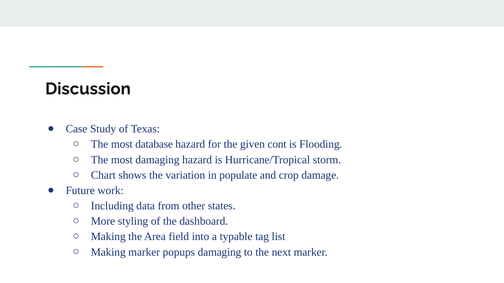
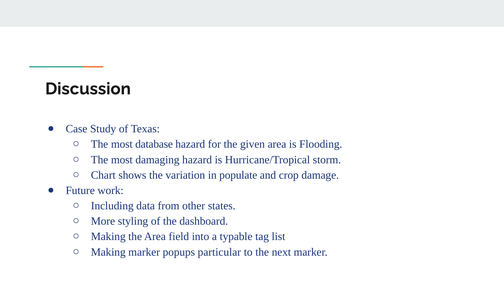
given cont: cont -> area
popups damaging: damaging -> particular
